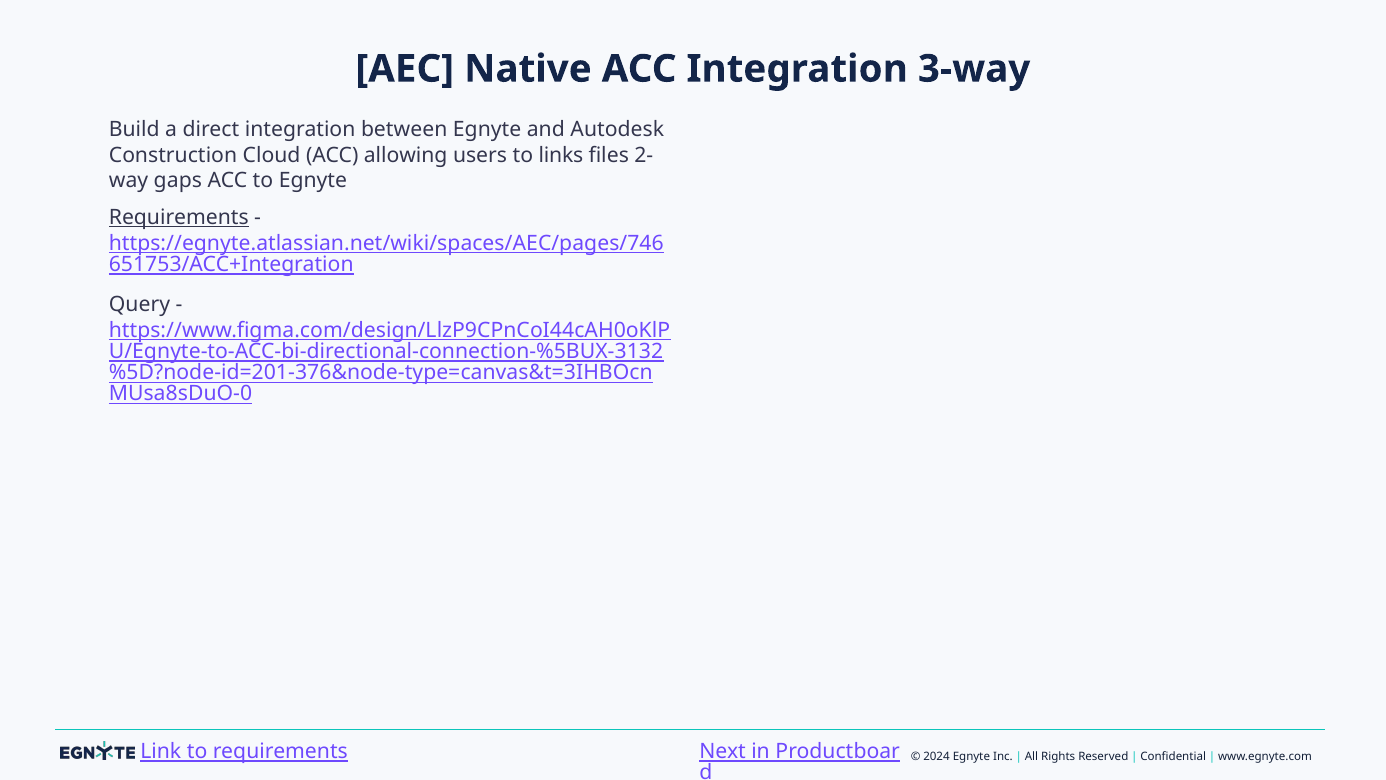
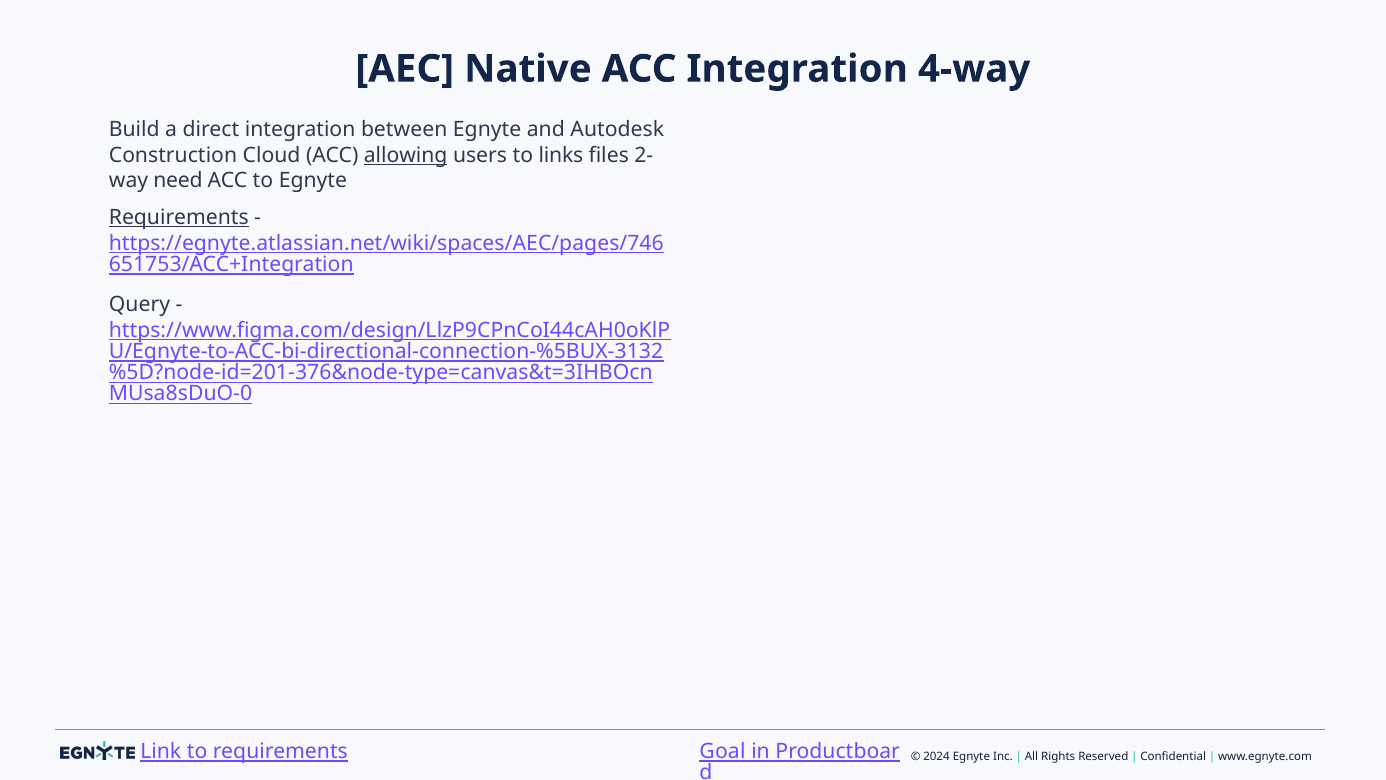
3-way: 3-way -> 4-way
allowing underline: none -> present
gaps: gaps -> need
Next: Next -> Goal
